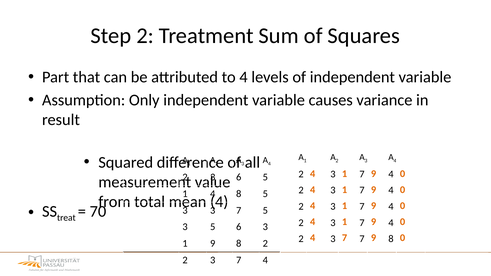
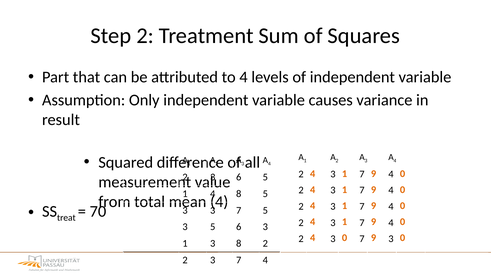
4 7: 7 -> 0
7 8: 8 -> 3
9 at (213, 244): 9 -> 3
